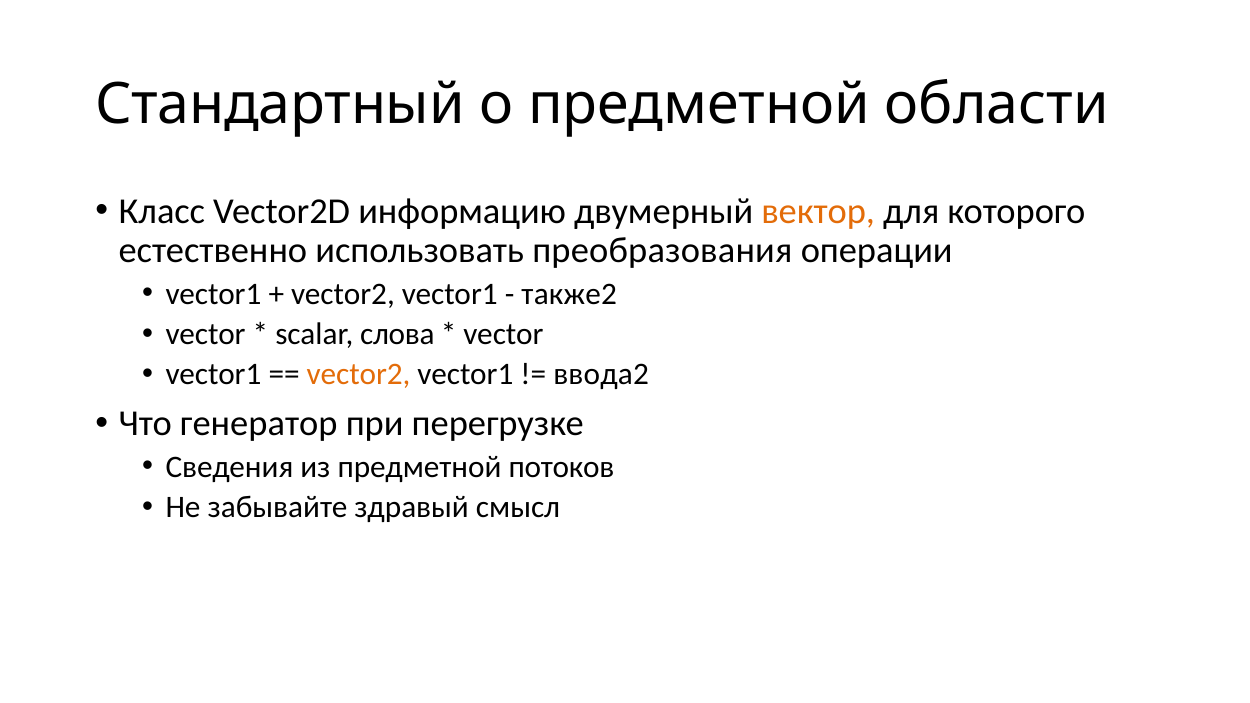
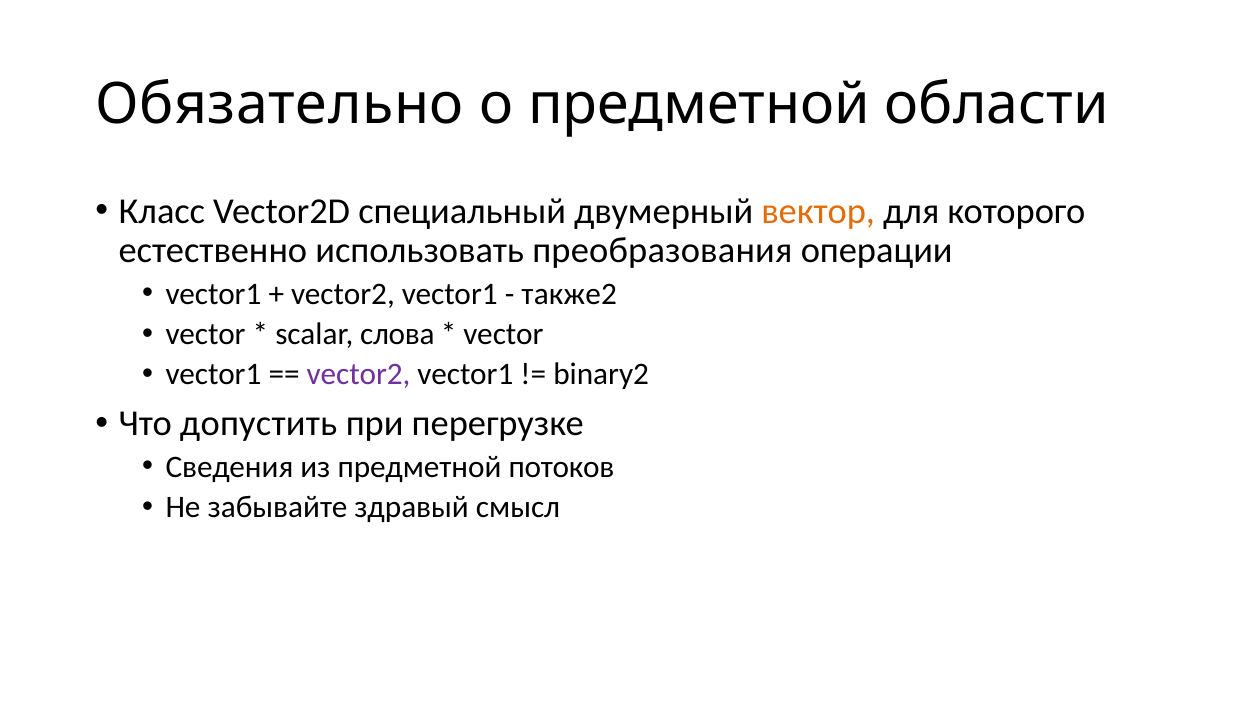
Стандартный: Стандартный -> Обязательно
информацию: информацию -> специальный
vector2 at (359, 374) colour: orange -> purple
ввода2: ввода2 -> binary2
генератор: генератор -> допустить
